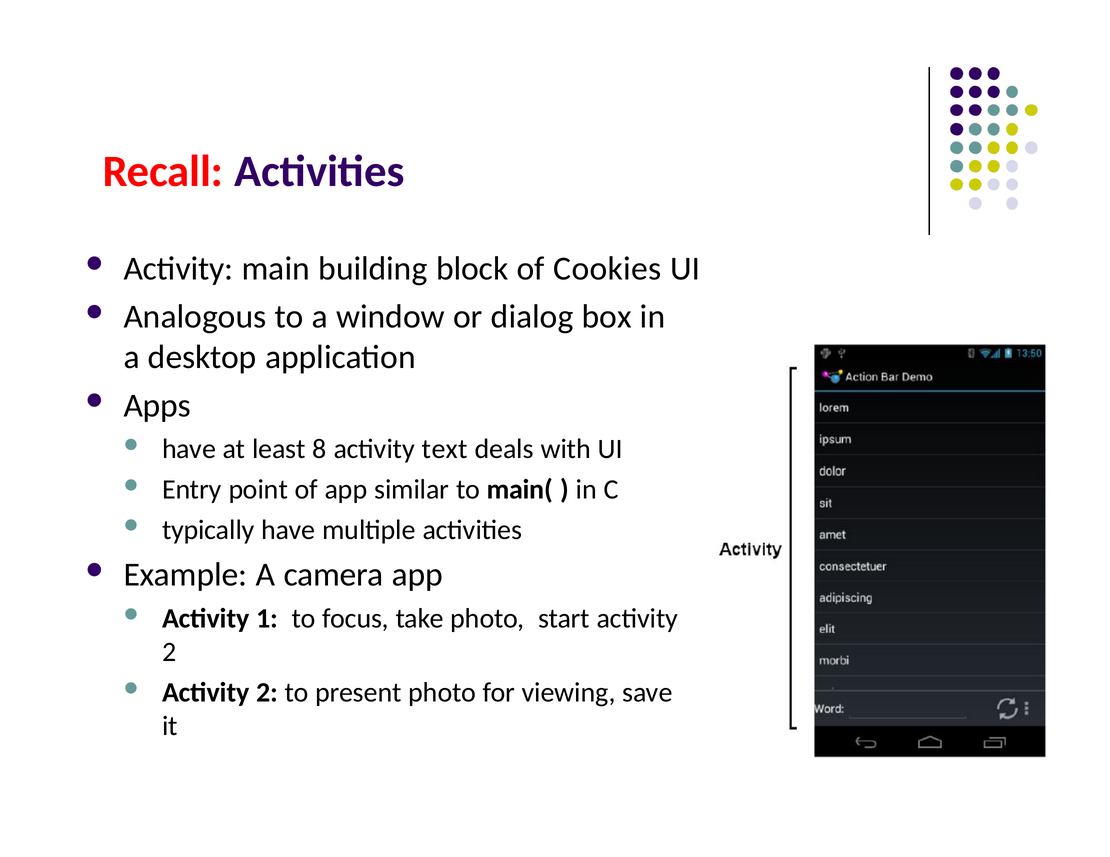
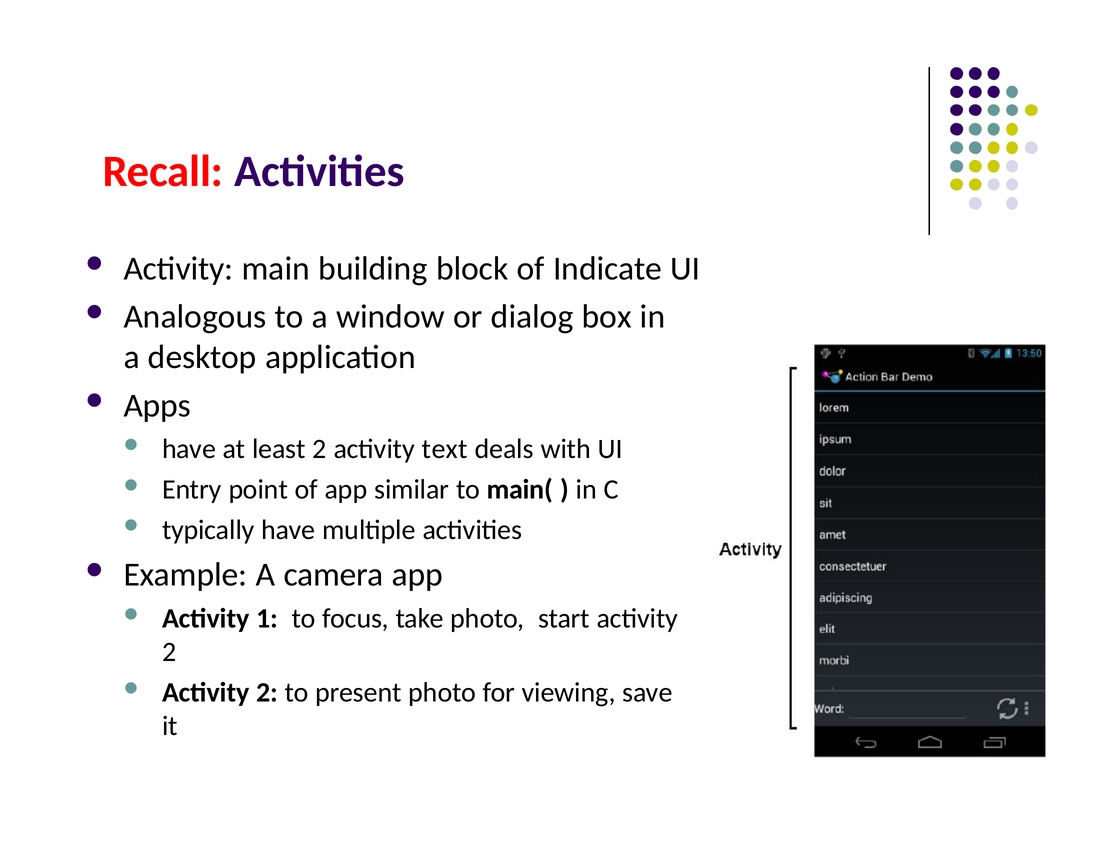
Cookies: Cookies -> Indicate
least 8: 8 -> 2
